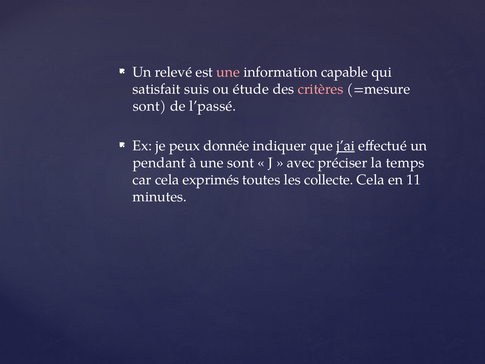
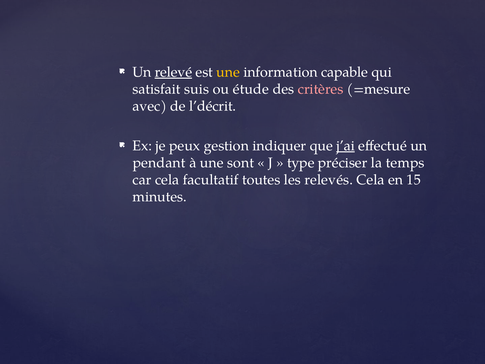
relevé underline: none -> present
une at (228, 72) colour: pink -> yellow
sont at (150, 106): sont -> avec
l’passé: l’passé -> l’décrit
donnée: donnée -> gestion
avec: avec -> type
exprimés: exprimés -> facultatif
collecte: collecte -> relevés
11: 11 -> 15
